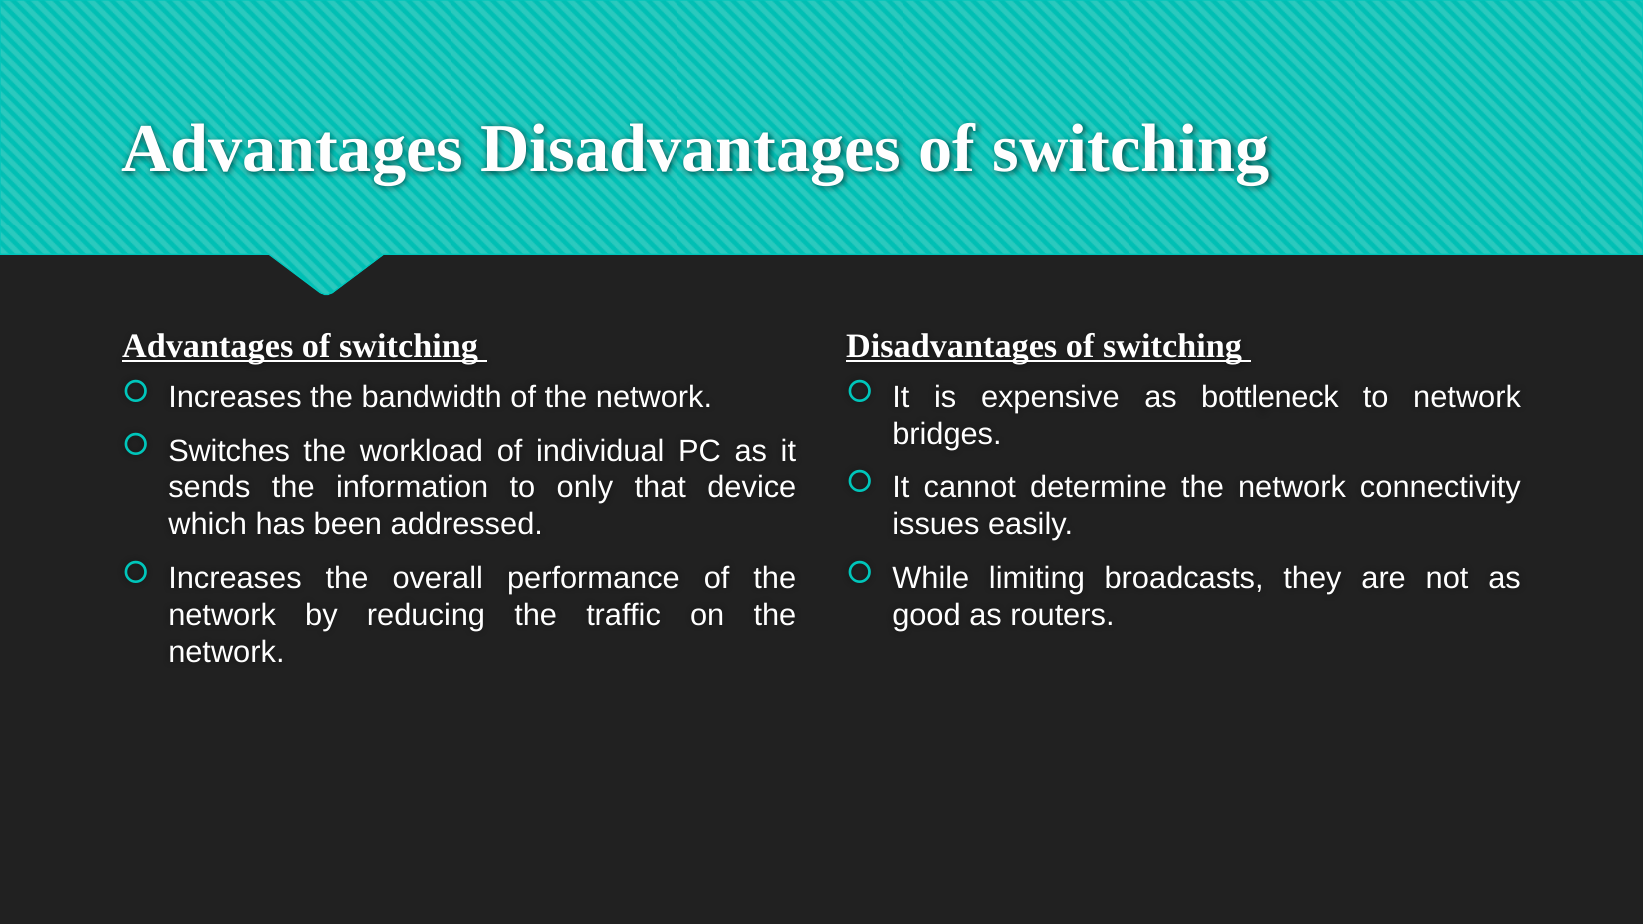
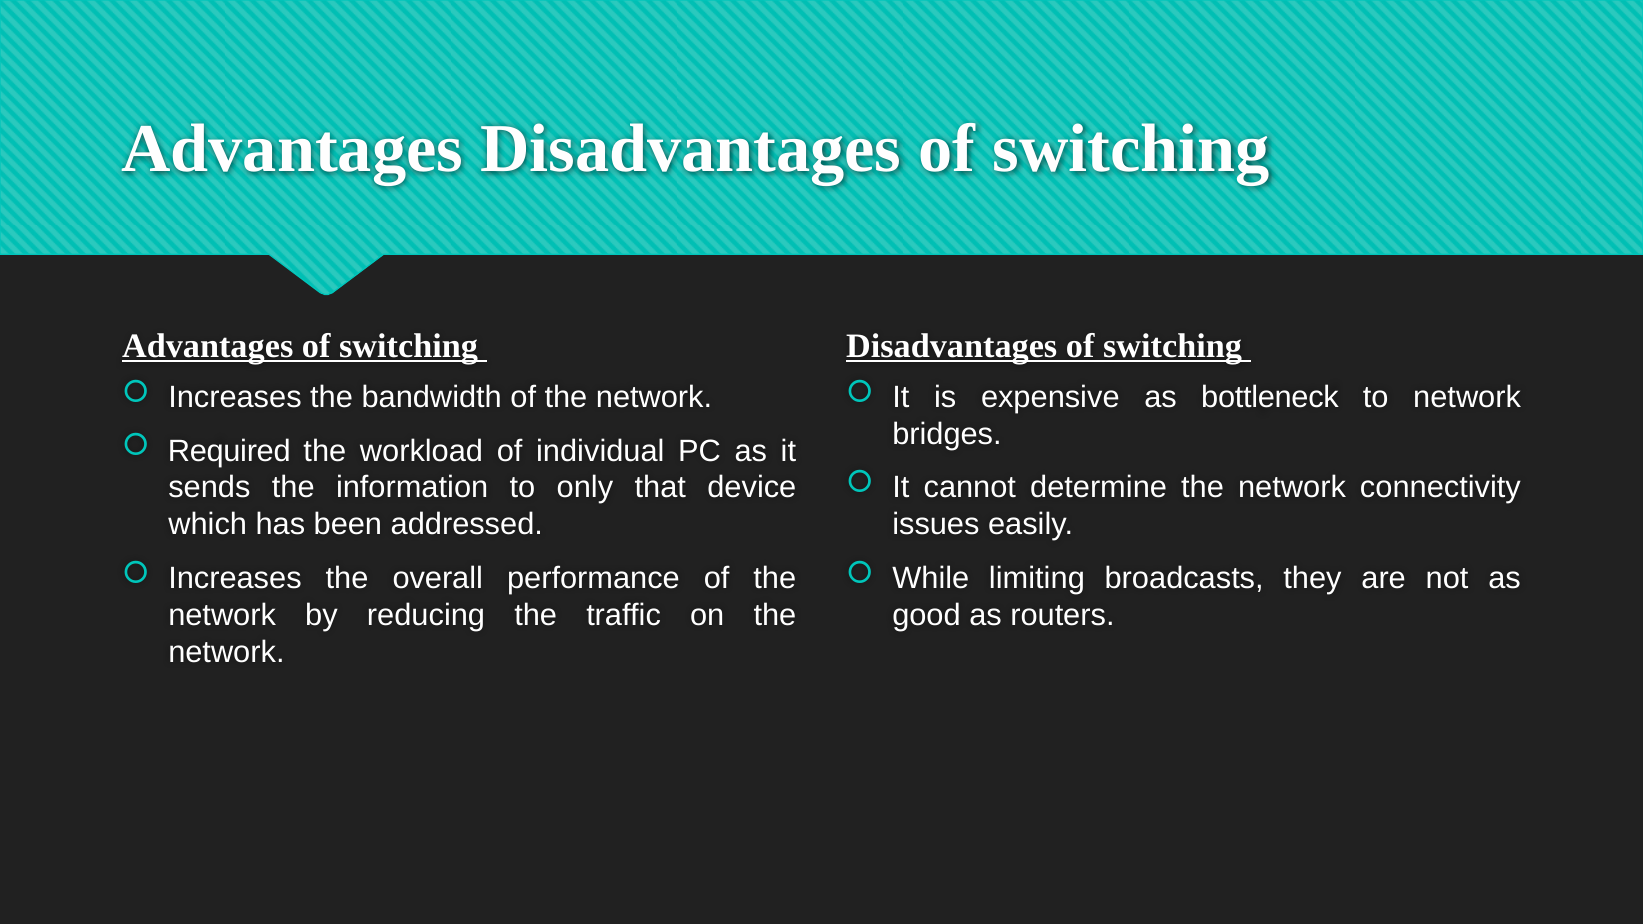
Switches: Switches -> Required
